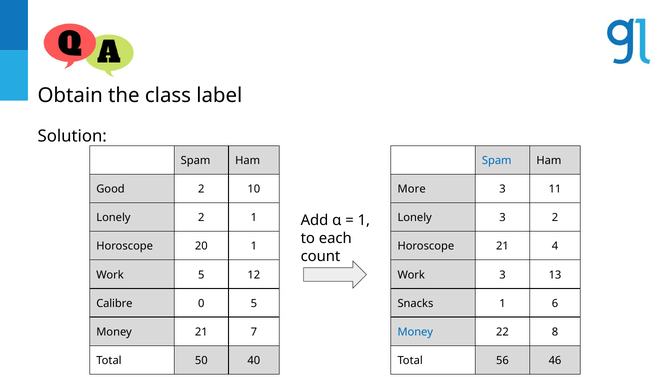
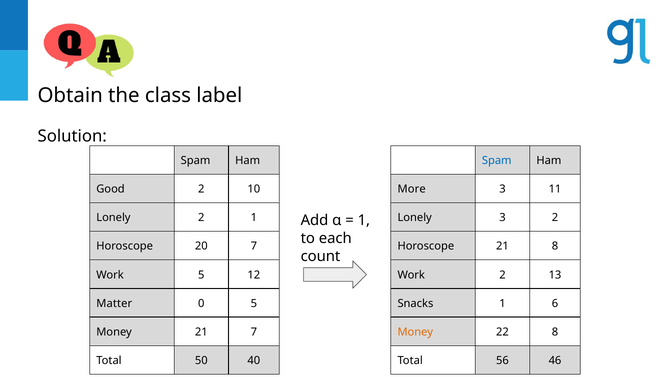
20 1: 1 -> 7
21 4: 4 -> 8
Work 3: 3 -> 2
Calibre: Calibre -> Matter
Money at (415, 332) colour: blue -> orange
